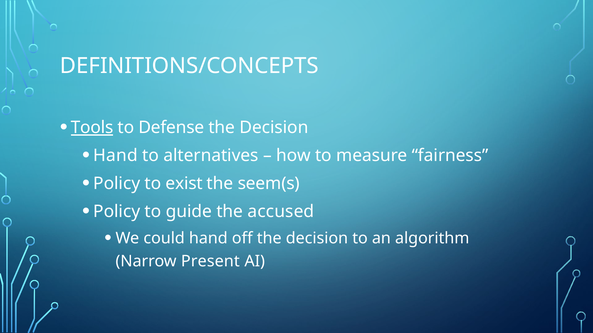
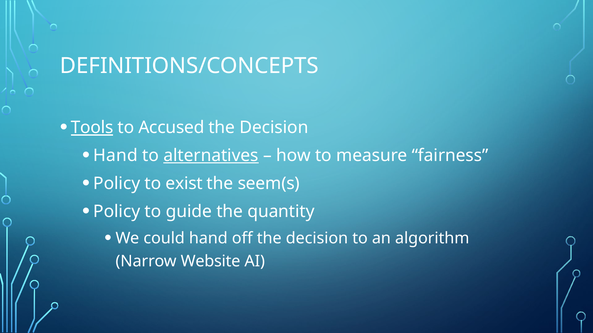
Defense: Defense -> Accused
alternatives underline: none -> present
accused: accused -> quantity
Present: Present -> Website
